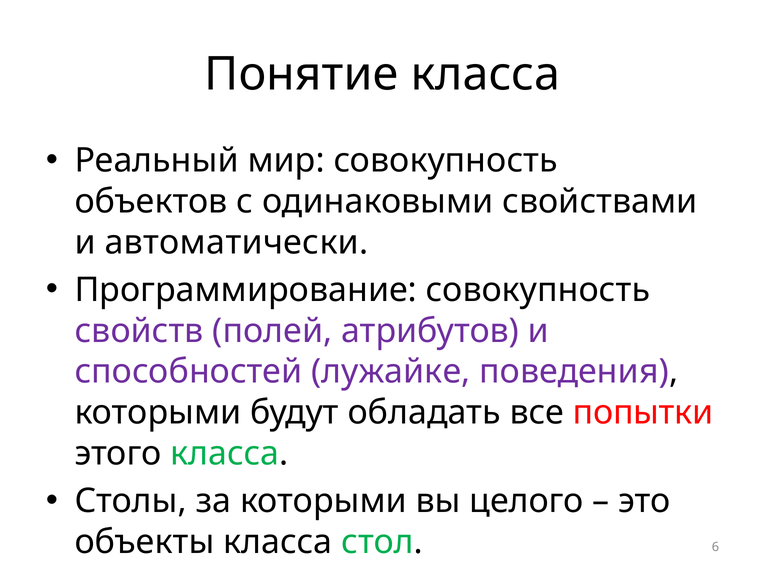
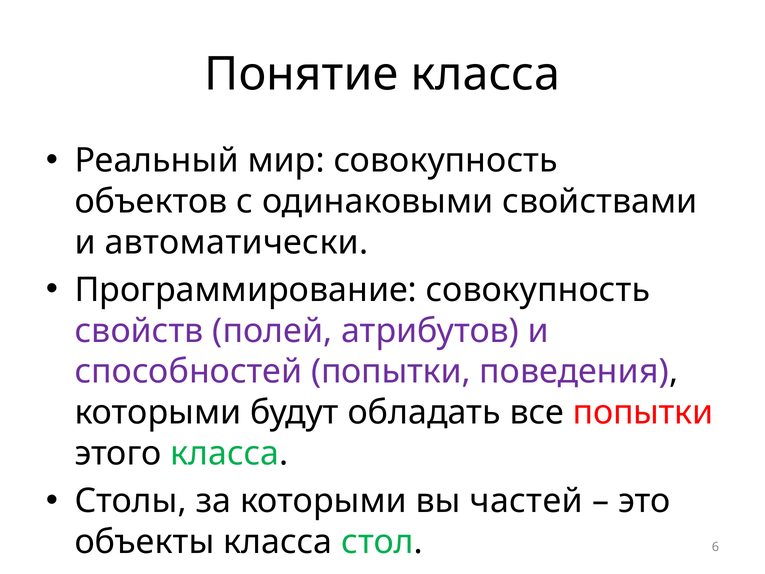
способностей лужайке: лужайке -> попытки
целого: целого -> частей
